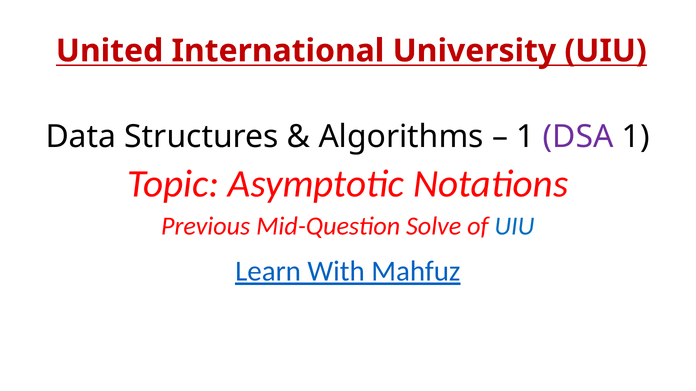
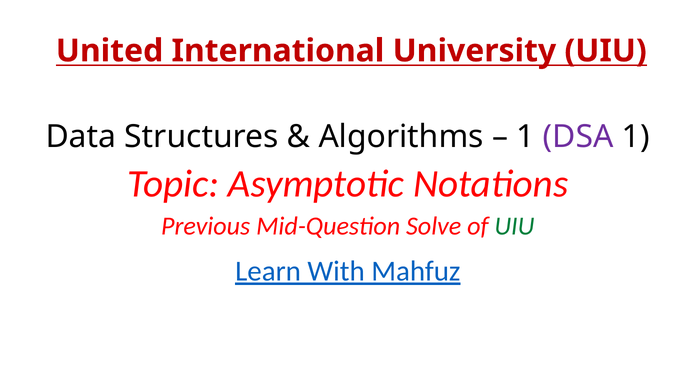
UIU at (514, 227) colour: blue -> green
